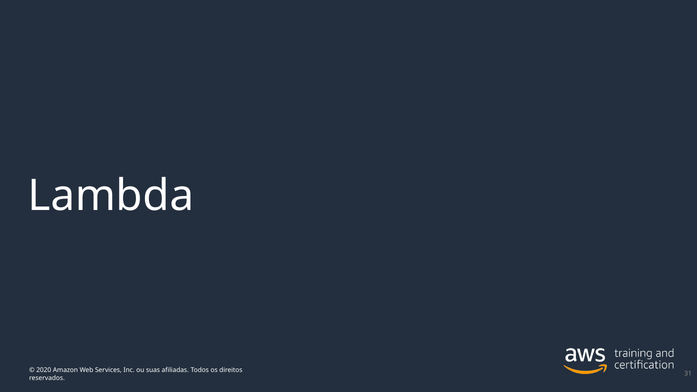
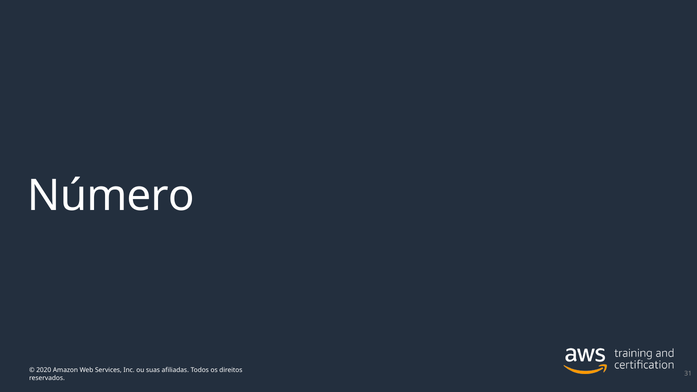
Lambda: Lambda -> Número
